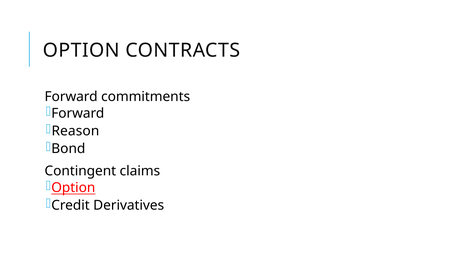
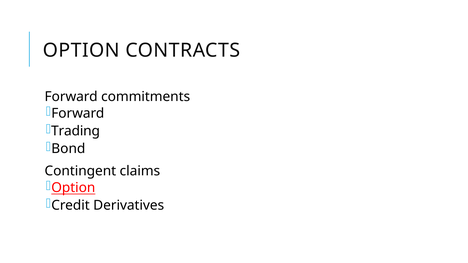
Reason: Reason -> Trading
